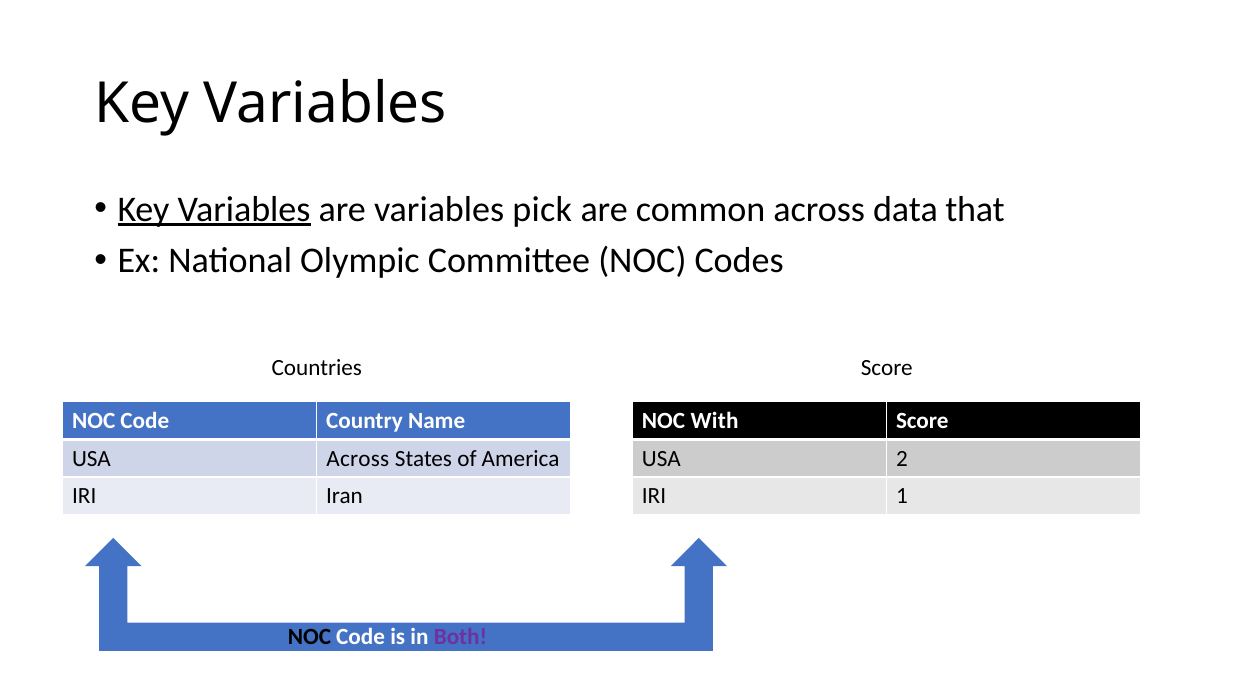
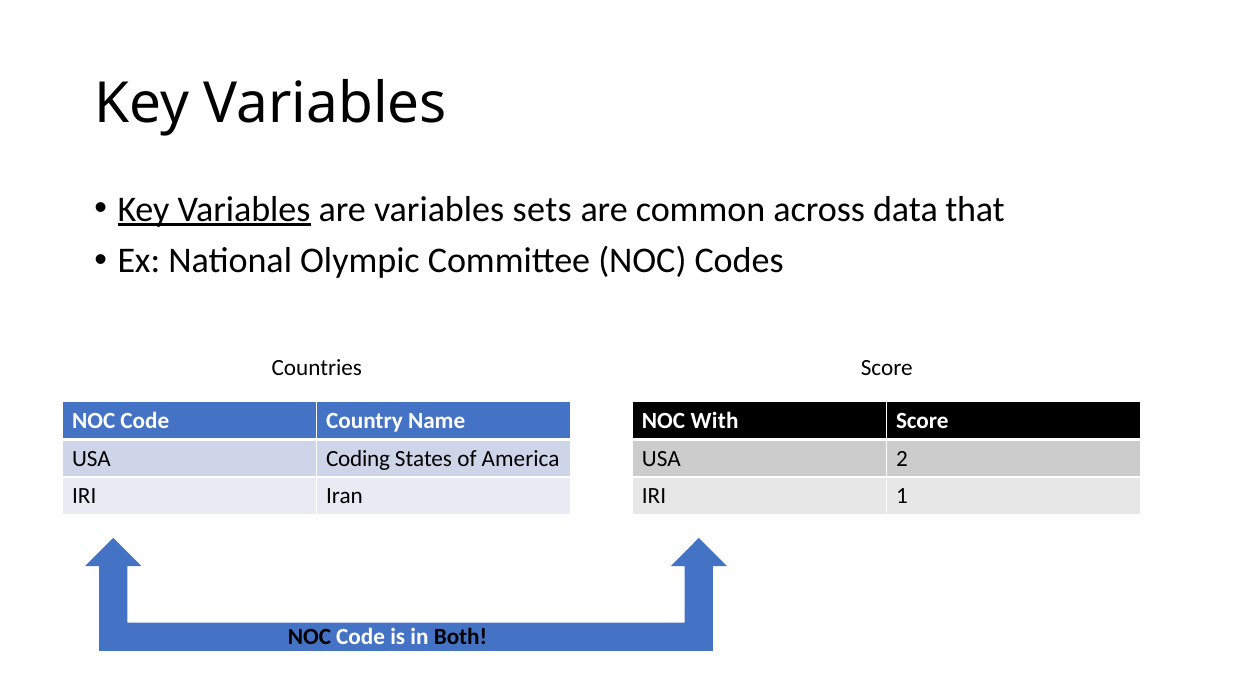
pick: pick -> sets
USA Across: Across -> Coding
Both colour: purple -> black
